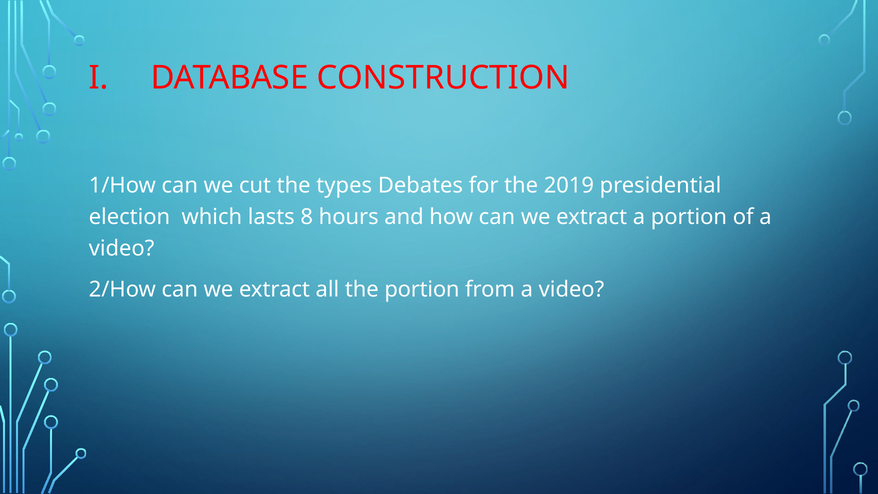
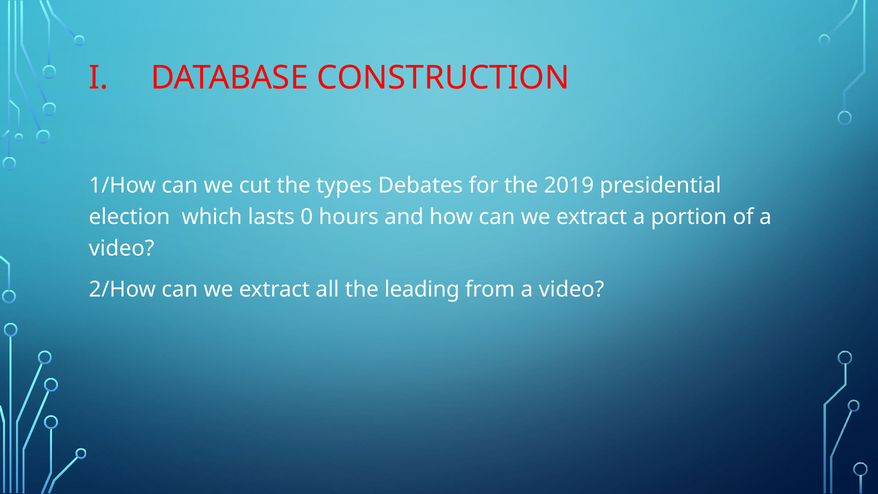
8: 8 -> 0
the portion: portion -> leading
